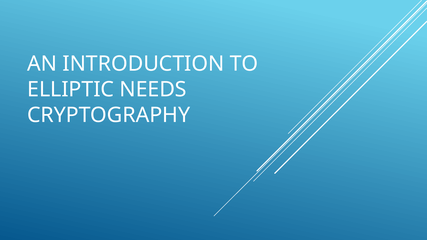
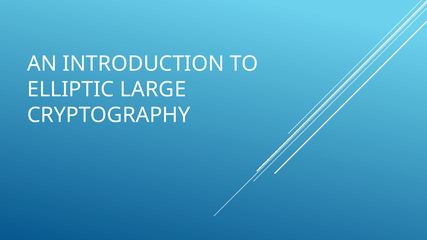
NEEDS: NEEDS -> LARGE
